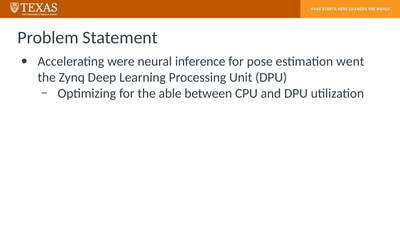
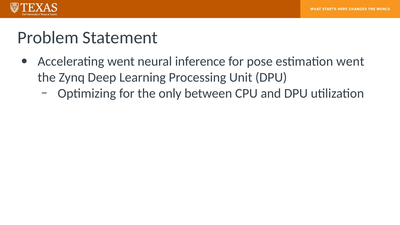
Accelerating were: were -> went
able: able -> only
